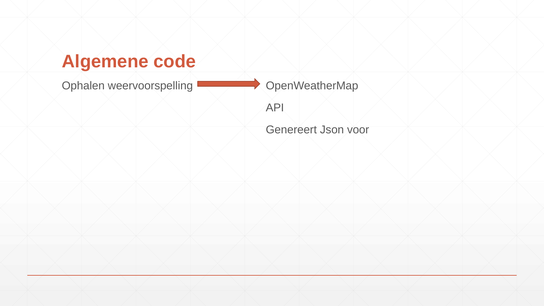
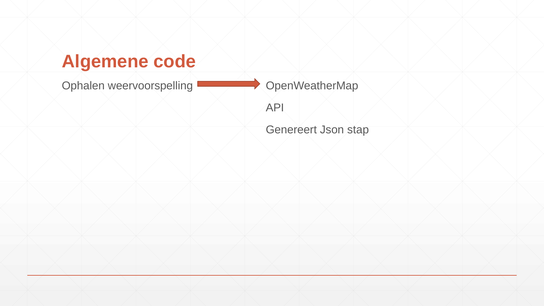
voor: voor -> stap
